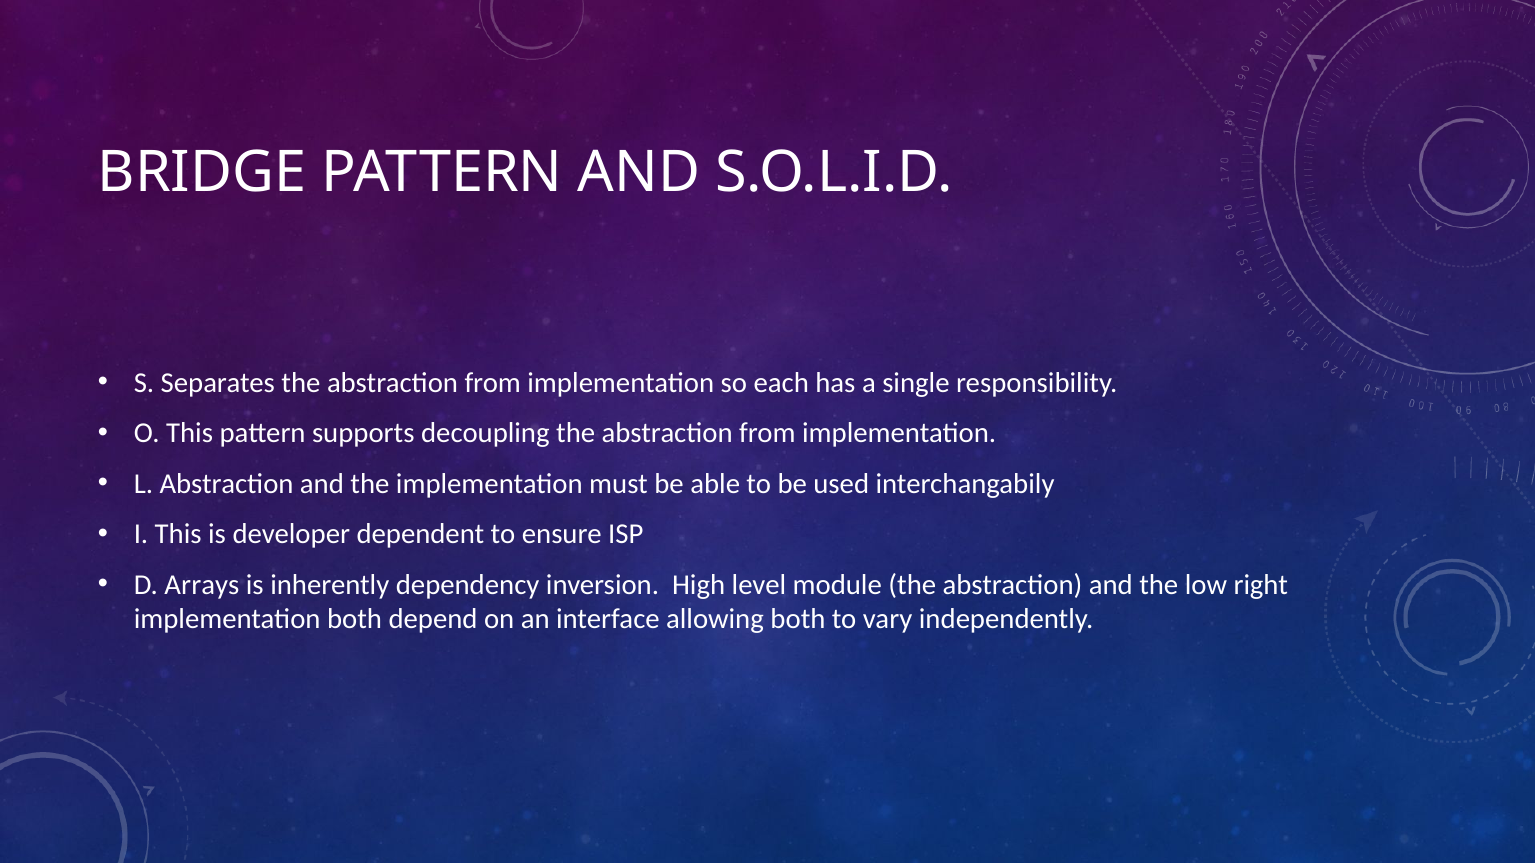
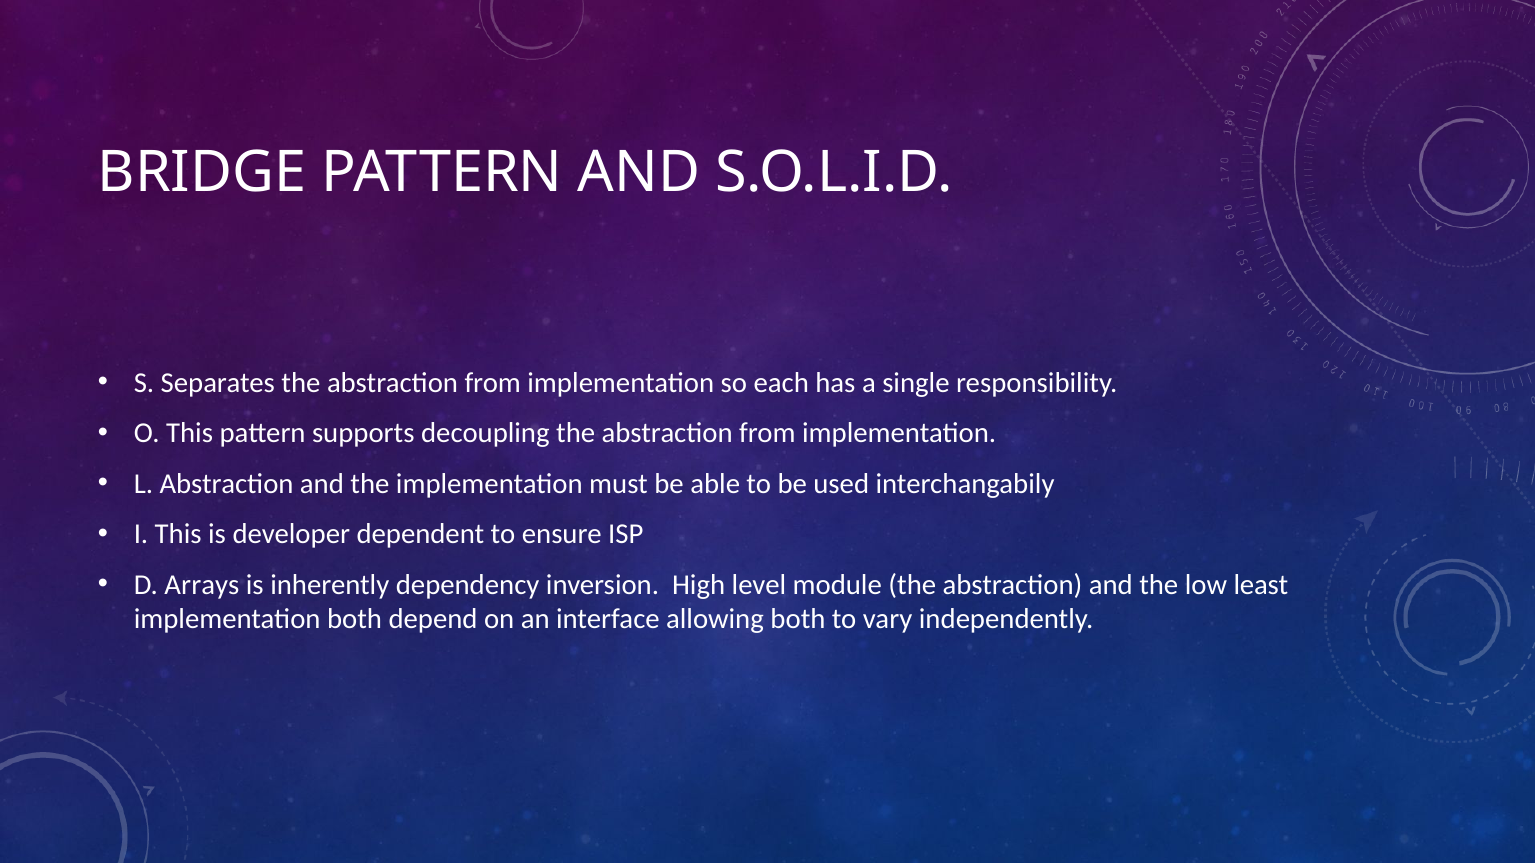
right: right -> least
